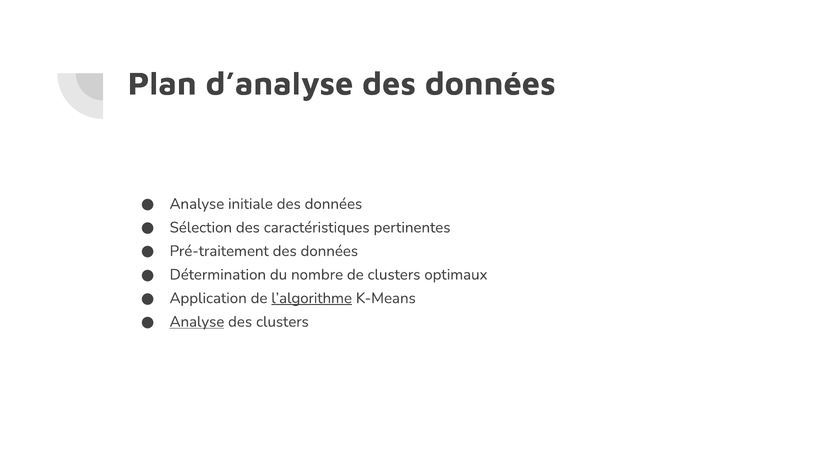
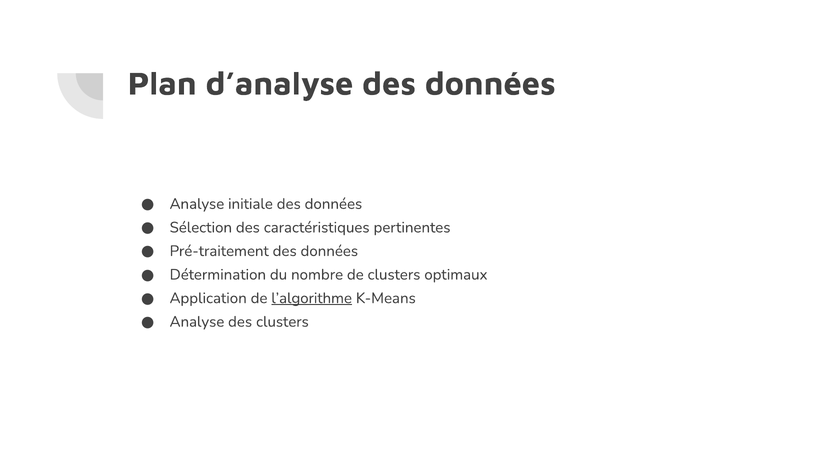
Analyse at (197, 322) underline: present -> none
